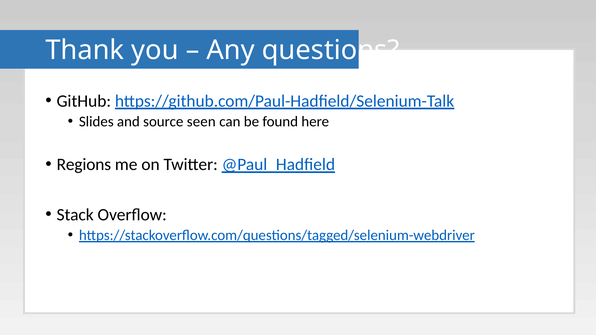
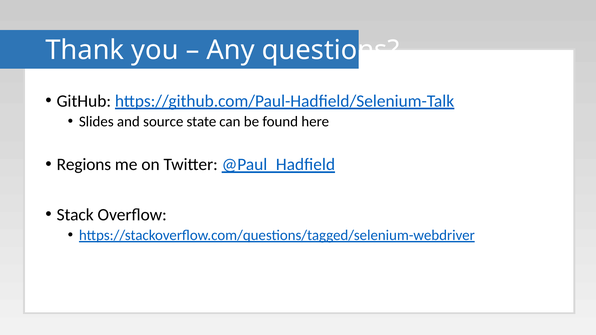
seen: seen -> state
